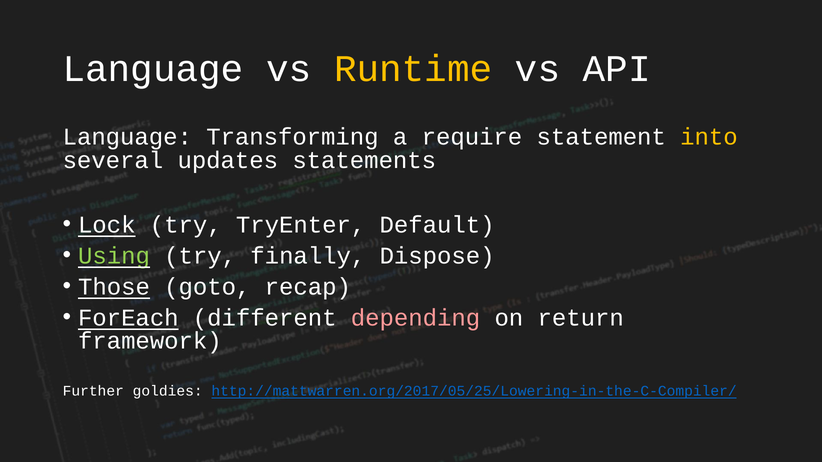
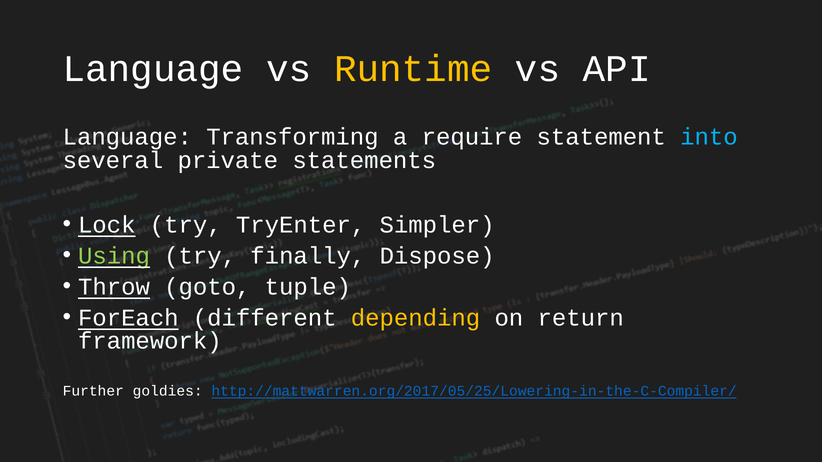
into colour: yellow -> light blue
updates: updates -> private
Default: Default -> Simpler
Those: Those -> Throw
recap: recap -> tuple
depending colour: pink -> yellow
